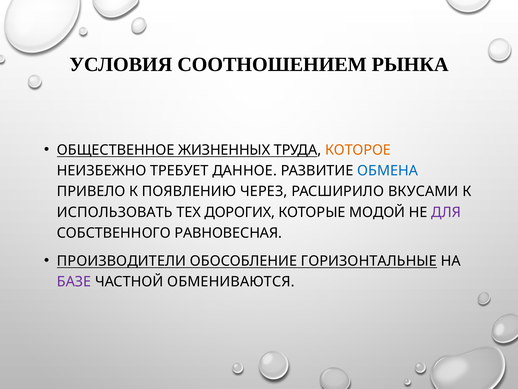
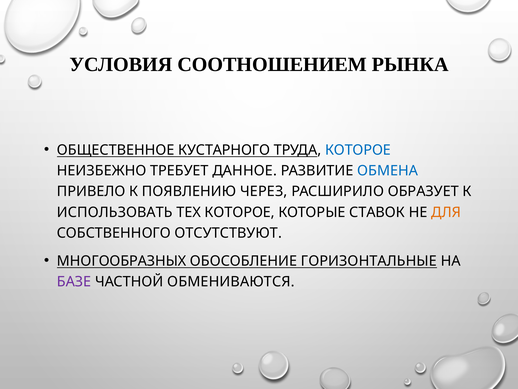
ЖИЗНЕННЫХ: ЖИЗНЕННЫХ -> КУСТАРНОГО
КОТОРОЕ at (358, 150) colour: orange -> blue
ВКУСАМИ: ВКУСАМИ -> ОБРАЗУЕТ
ТЕХ ДОРОГИХ: ДОРОГИХ -> КОТОРОЕ
МОДОЙ: МОДОЙ -> СТАВОК
ДЛЯ colour: purple -> orange
РАВНОВЕСНАЯ: РАВНОВЕСНАЯ -> ОТСУТСТВУЮТ
ПРОИЗВОДИТЕЛИ: ПРОИЗВОДИТЕЛИ -> МНОГООБРАЗНЫХ
